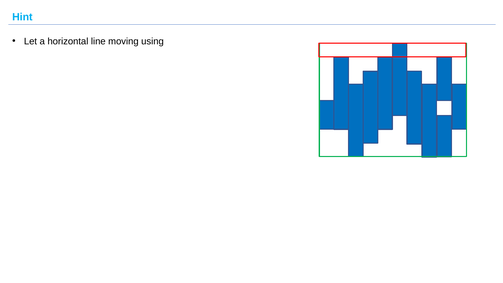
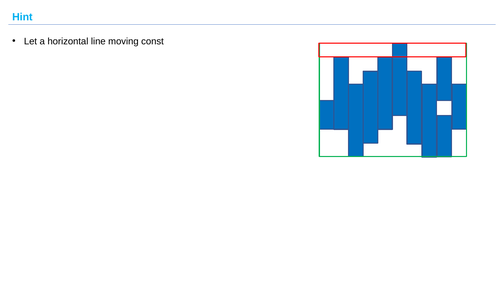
using: using -> const
